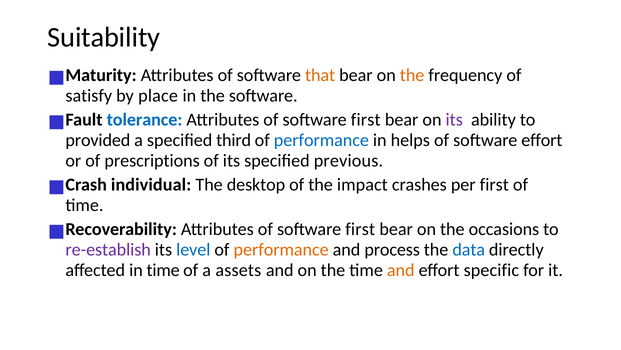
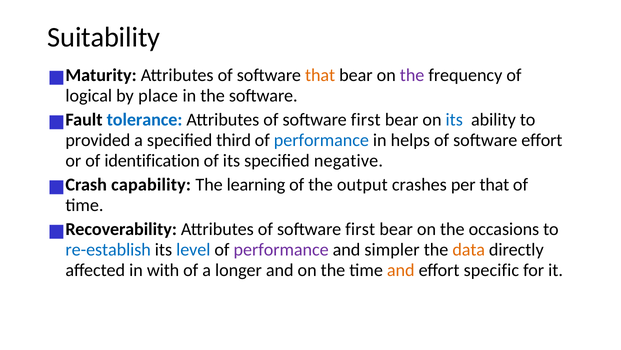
the at (412, 75) colour: orange -> purple
satisfy: satisfy -> logical
its at (454, 120) colour: purple -> blue
prescriptions: prescriptions -> identification
previous: previous -> negative
individual: individual -> capability
desktop: desktop -> learning
impact: impact -> output
per first: first -> that
re-establish colour: purple -> blue
performance at (281, 249) colour: orange -> purple
process: process -> simpler
data colour: blue -> orange
in time: time -> with
assets: assets -> longer
